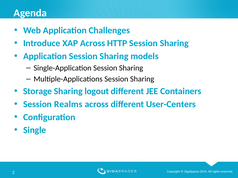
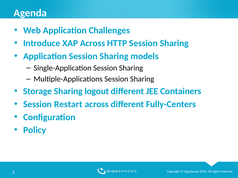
Realms: Realms -> Restart
User-Centers: User-Centers -> Fully-Centers
Single: Single -> Policy
